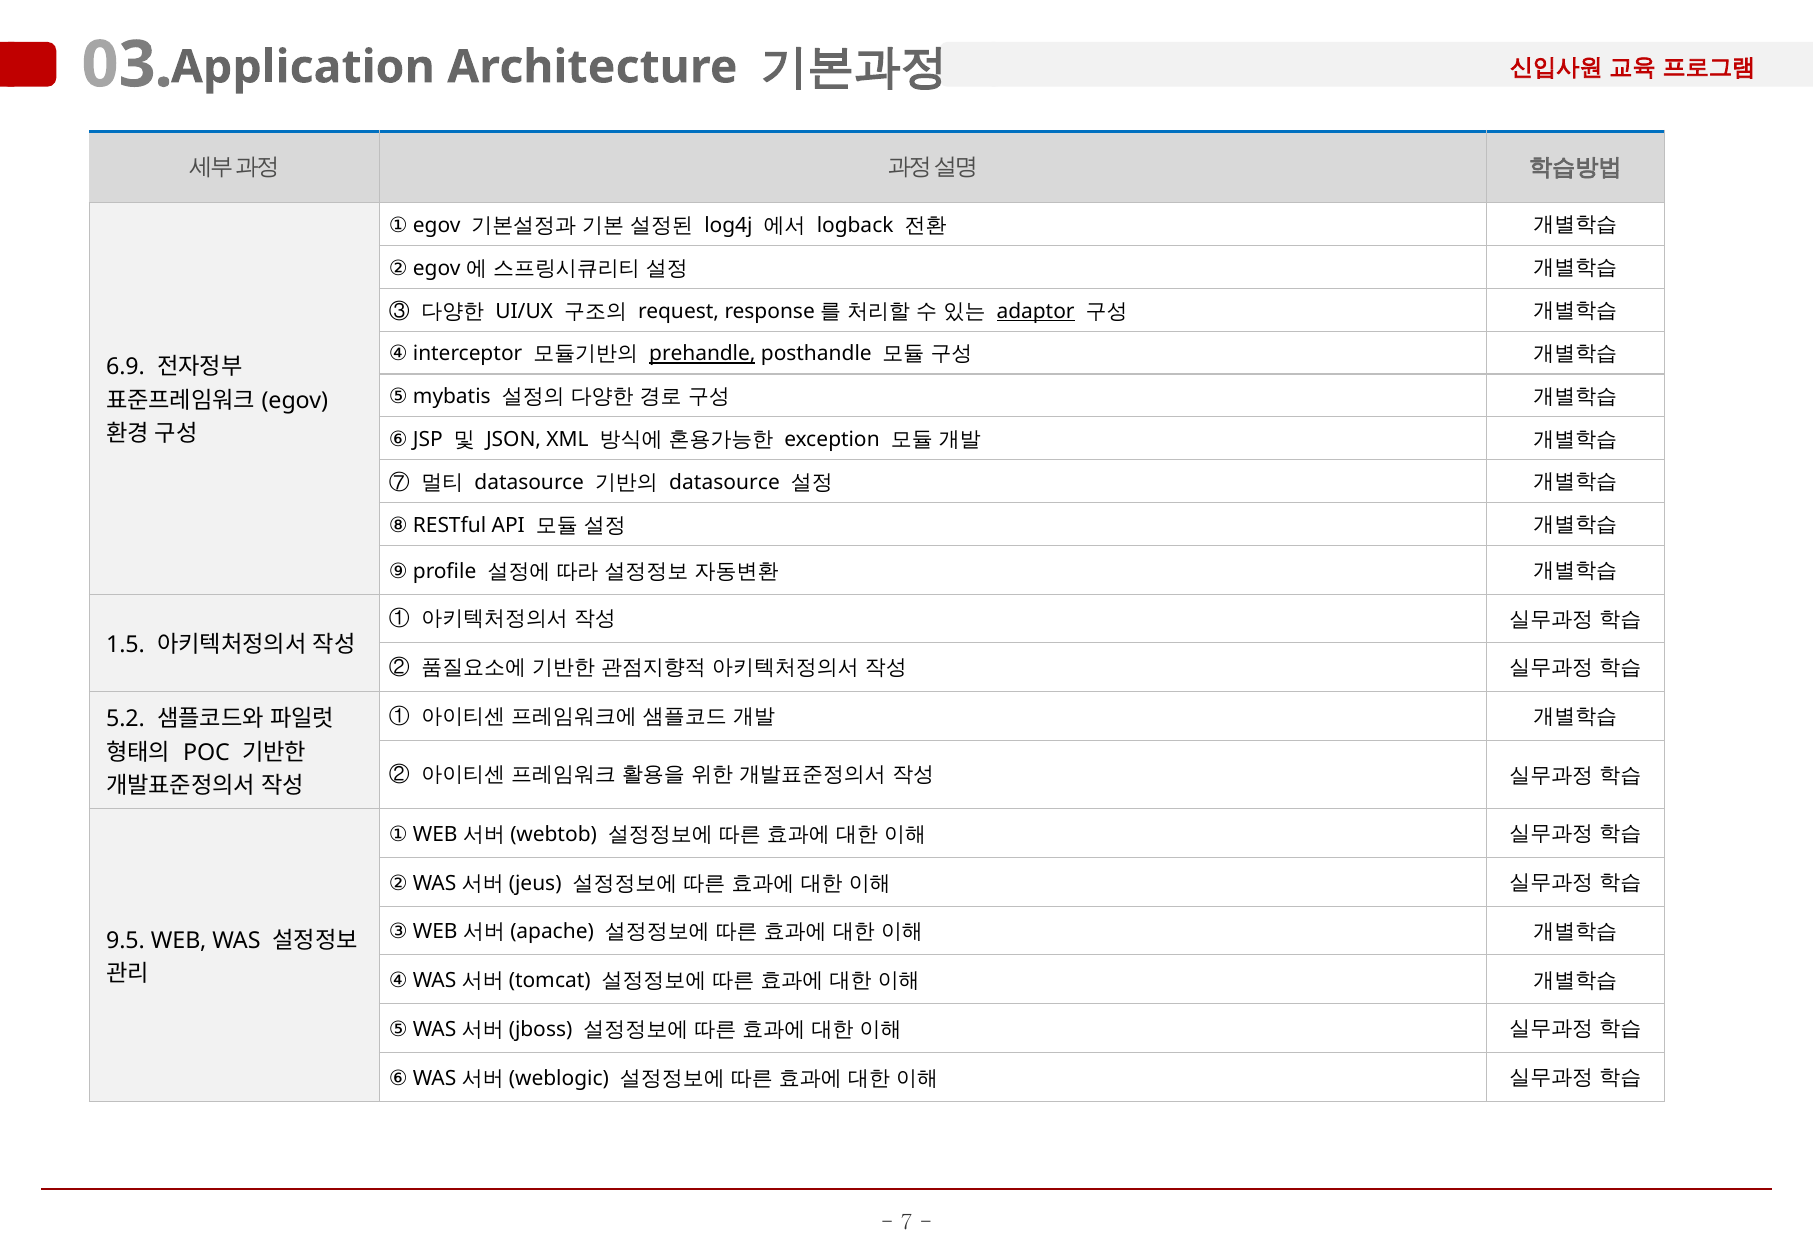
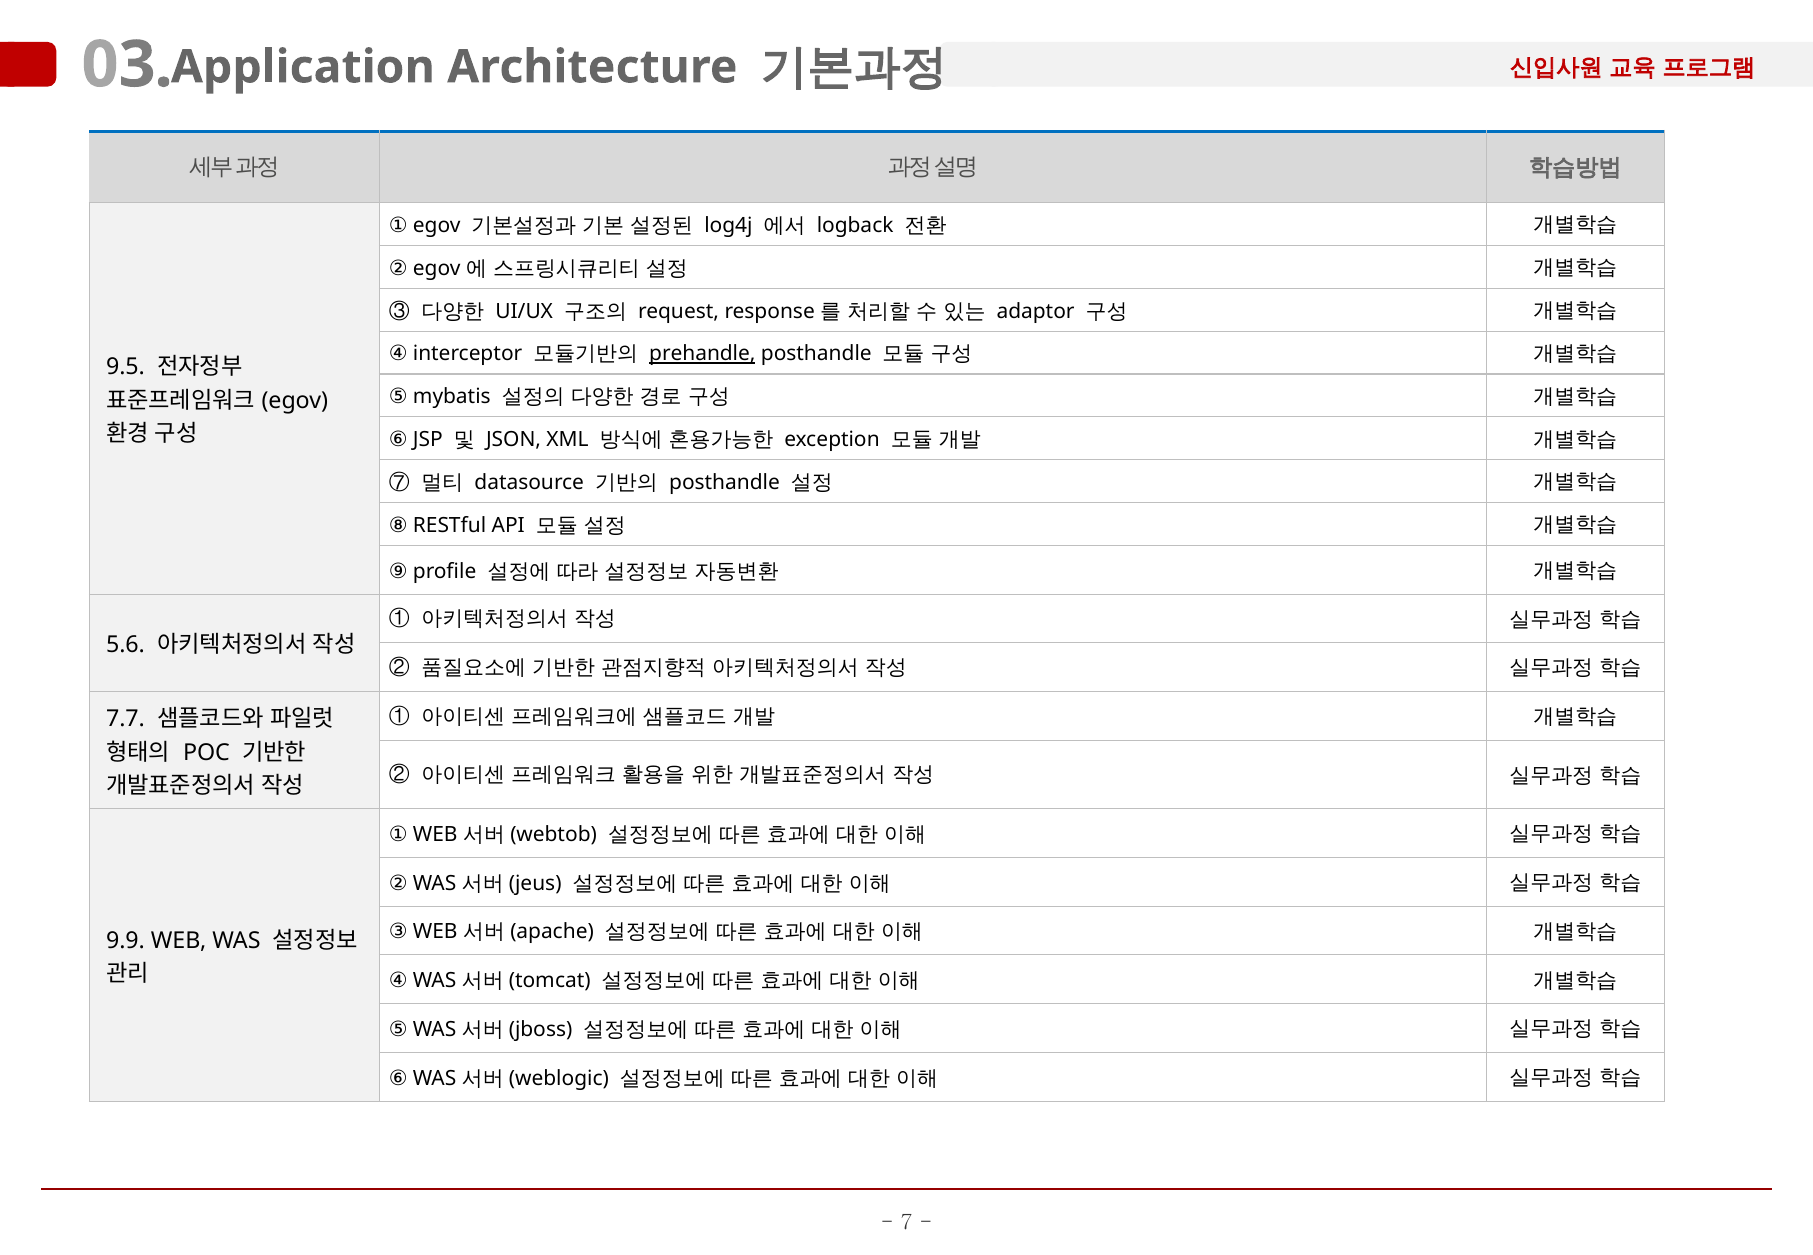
adaptor underline: present -> none
6.9: 6.9 -> 9.5
datasource at (724, 483): datasource -> posthandle
1.5: 1.5 -> 5.6
5.2: 5.2 -> 7.7
9.5: 9.5 -> 9.9
